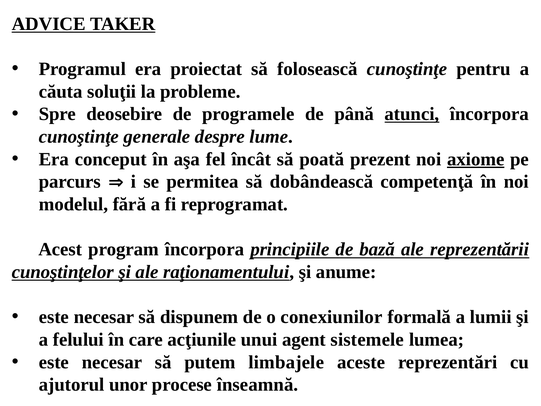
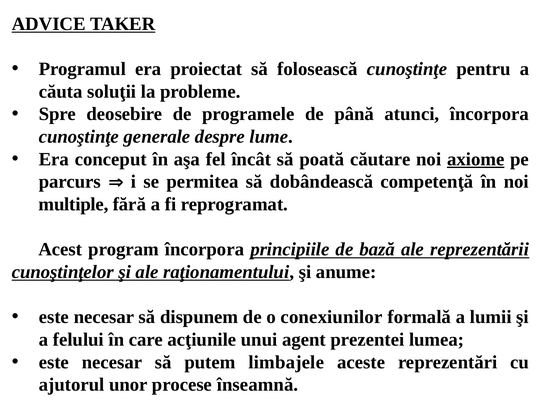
atunci underline: present -> none
prezent: prezent -> căutare
modelul: modelul -> multiple
sistemele: sistemele -> prezentei
